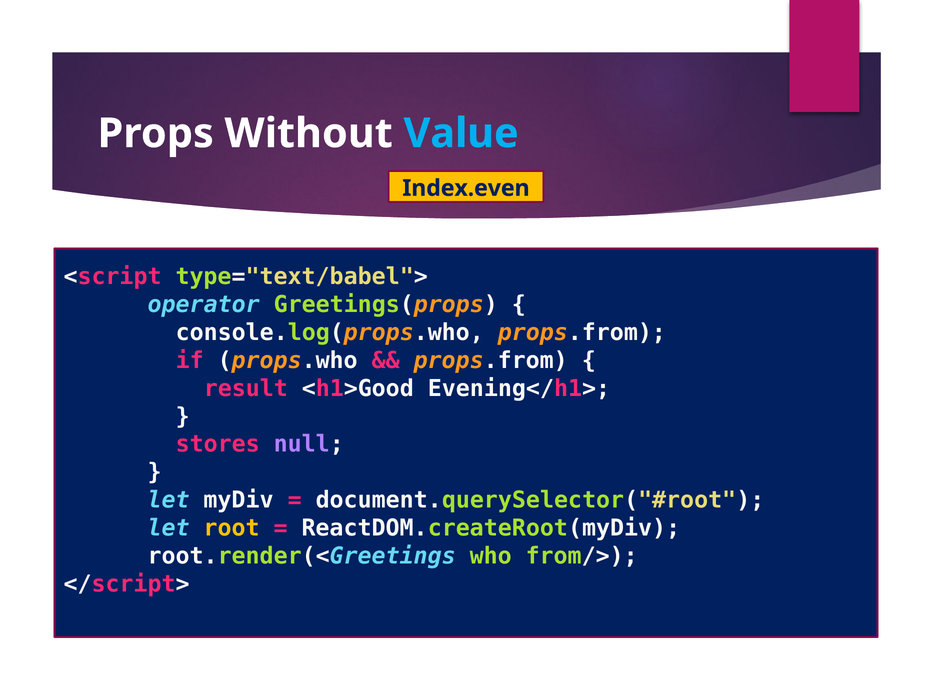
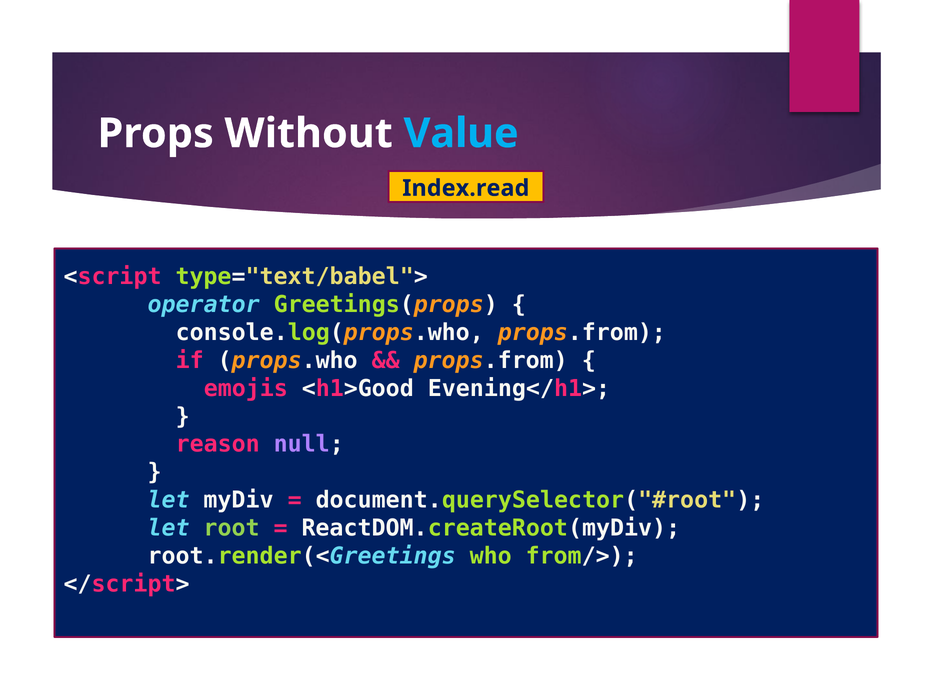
Index.even: Index.even -> Index.read
result: result -> emojis
stores: stores -> reason
root colour: yellow -> light green
